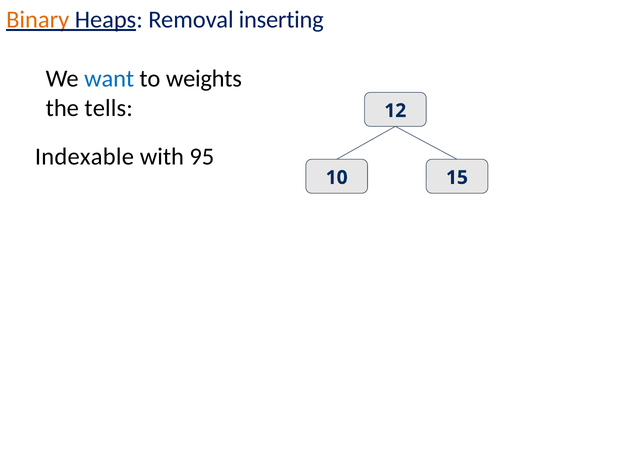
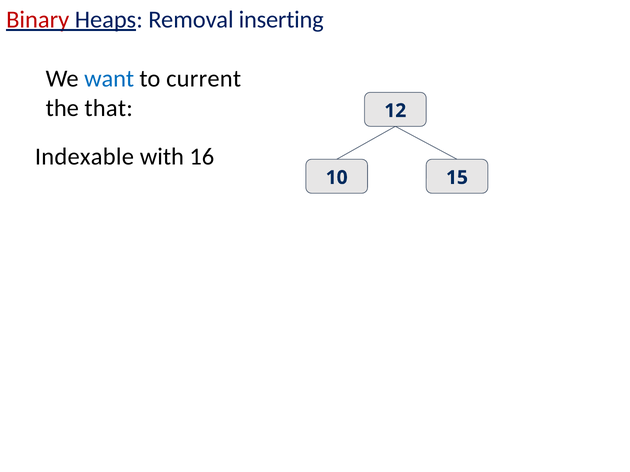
Binary colour: orange -> red
weights: weights -> current
tells: tells -> that
95: 95 -> 16
